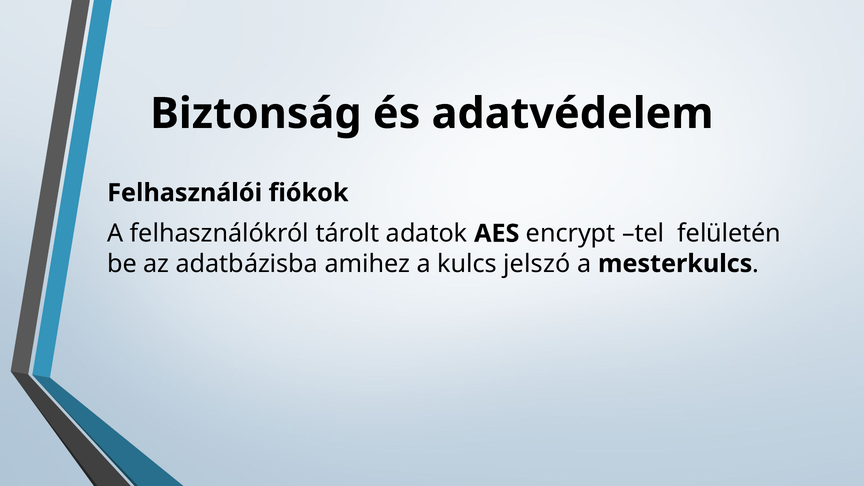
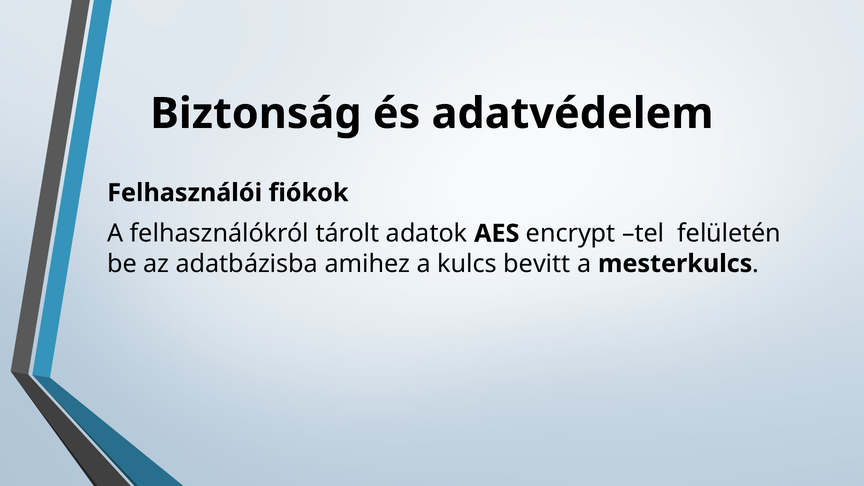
jelszó: jelszó -> bevitt
